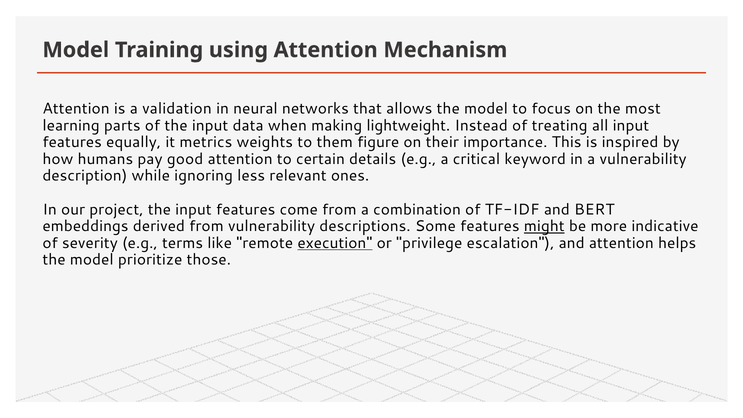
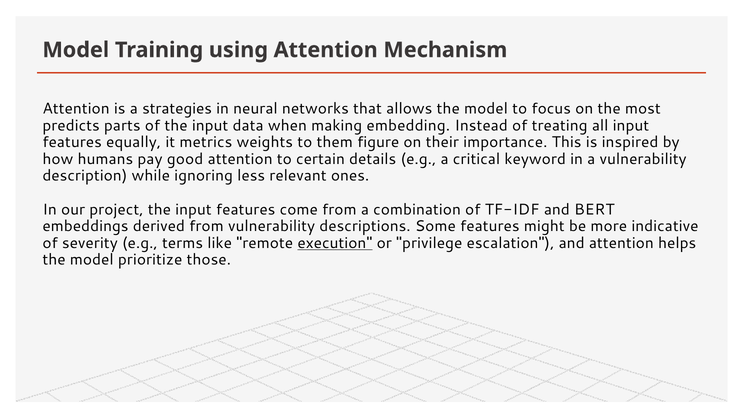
validation: validation -> strategies
learning: learning -> predicts
lightweight: lightweight -> embedding
might underline: present -> none
